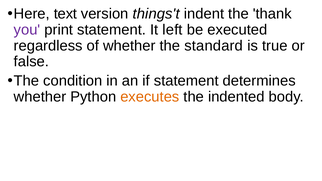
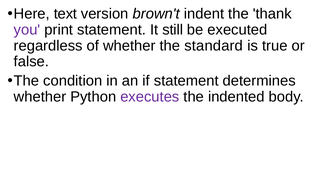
things't: things't -> brown't
left: left -> still
executes colour: orange -> purple
